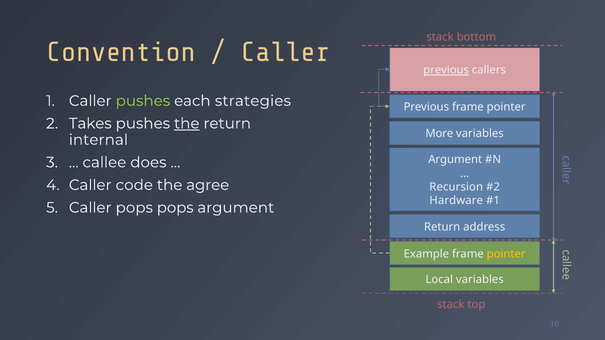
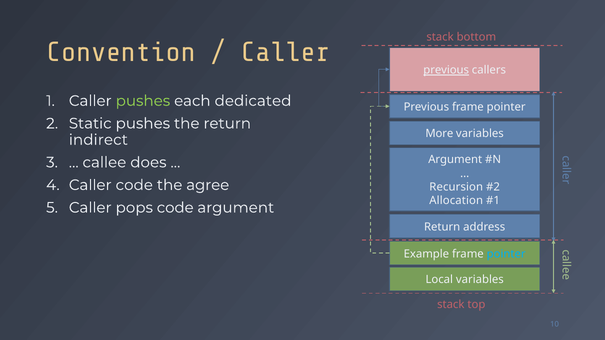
strategies: strategies -> dedicated
Takes: Takes -> Static
the at (187, 124) underline: present -> none
internal: internal -> indirect
Hardware: Hardware -> Allocation
pops pops: pops -> code
pointer at (506, 254) colour: yellow -> light blue
